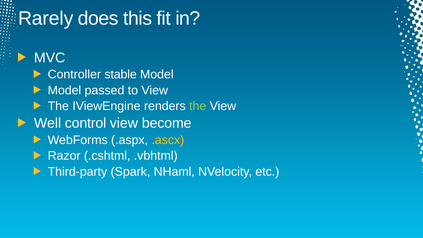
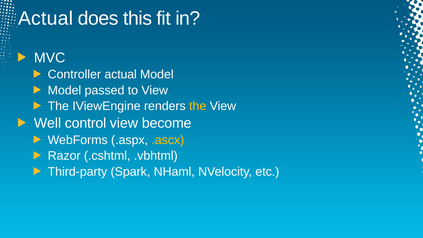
Rarely at (46, 18): Rarely -> Actual
Controller stable: stable -> actual
the at (198, 106) colour: light green -> yellow
